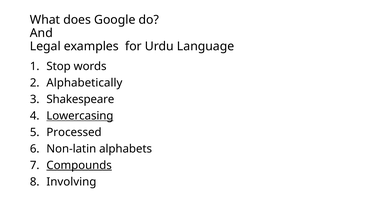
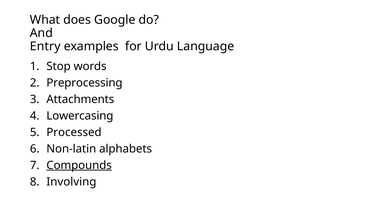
Legal: Legal -> Entry
Alphabetically: Alphabetically -> Preprocessing
Shakespeare: Shakespeare -> Attachments
Lowercasing underline: present -> none
